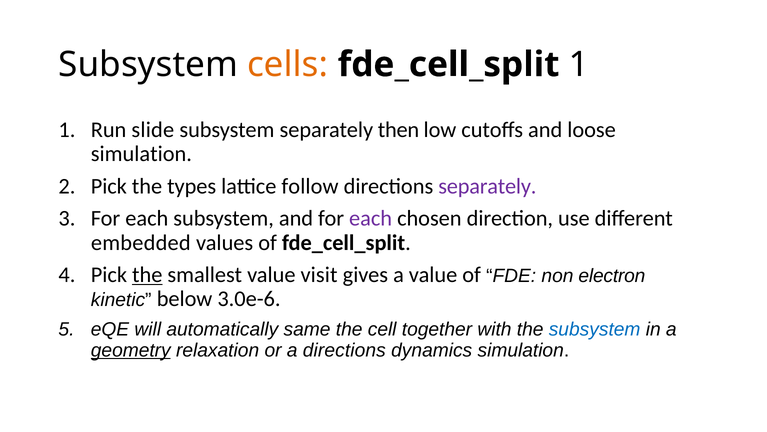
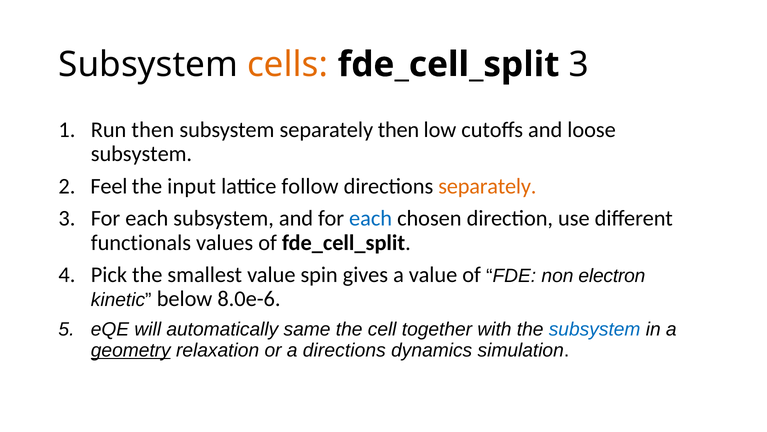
fde_cell_split 1: 1 -> 3
Run slide: slide -> then
simulation at (141, 154): simulation -> subsystem
2 Pick: Pick -> Feel
types: types -> input
separately at (487, 186) colour: purple -> orange
each at (371, 218) colour: purple -> blue
embedded: embedded -> functionals
the at (147, 274) underline: present -> none
visit: visit -> spin
3.0e-6: 3.0e-6 -> 8.0e-6
